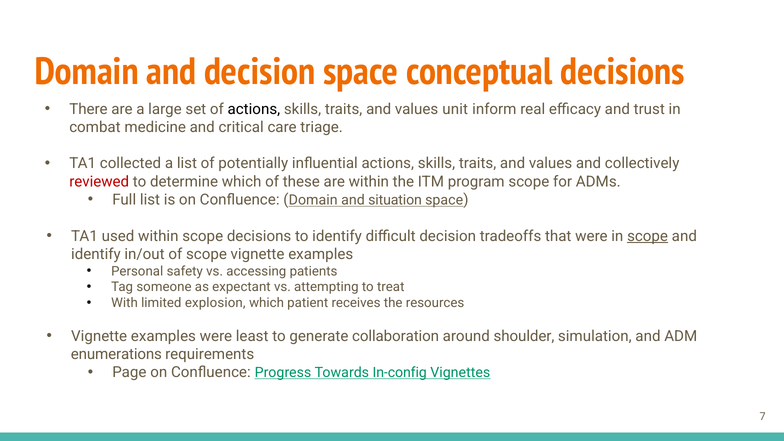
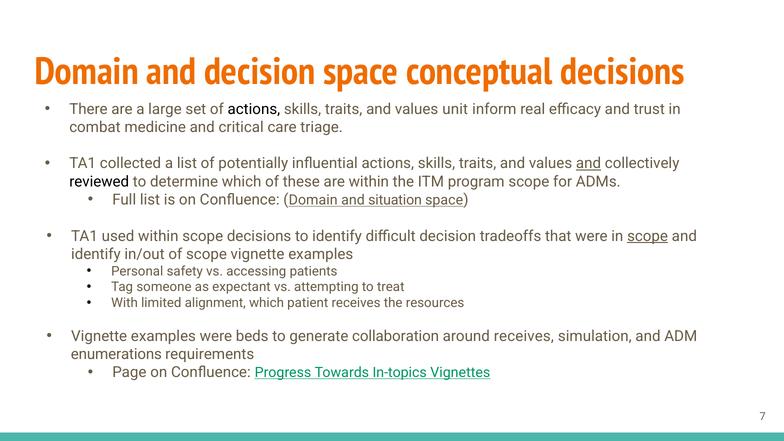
and at (588, 163) underline: none -> present
reviewed colour: red -> black
explosion: explosion -> alignment
least: least -> beds
around shoulder: shoulder -> receives
In-config: In-config -> In-topics
